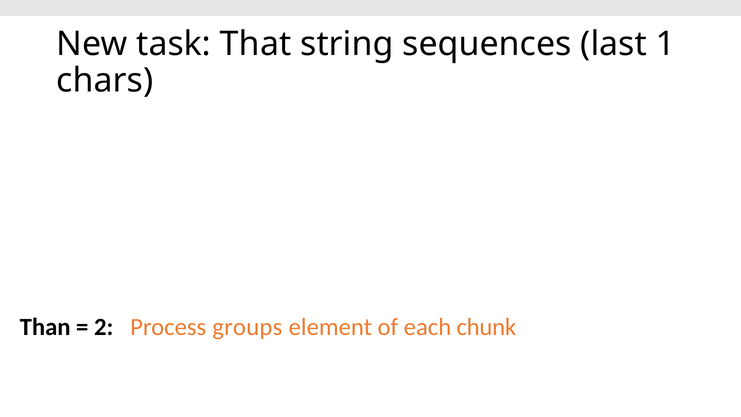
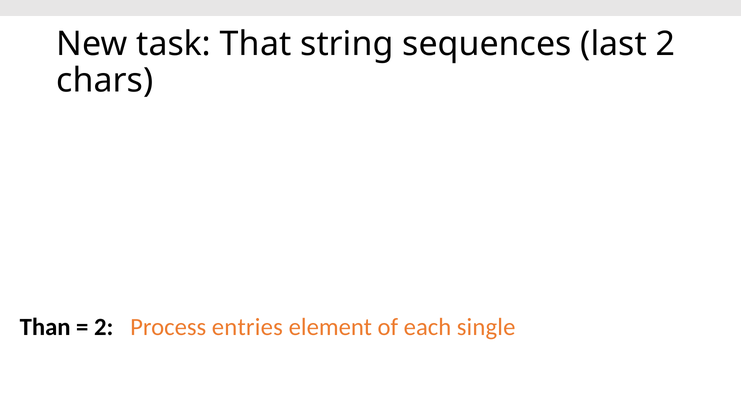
last 1: 1 -> 2
groups: groups -> entries
chunk: chunk -> single
